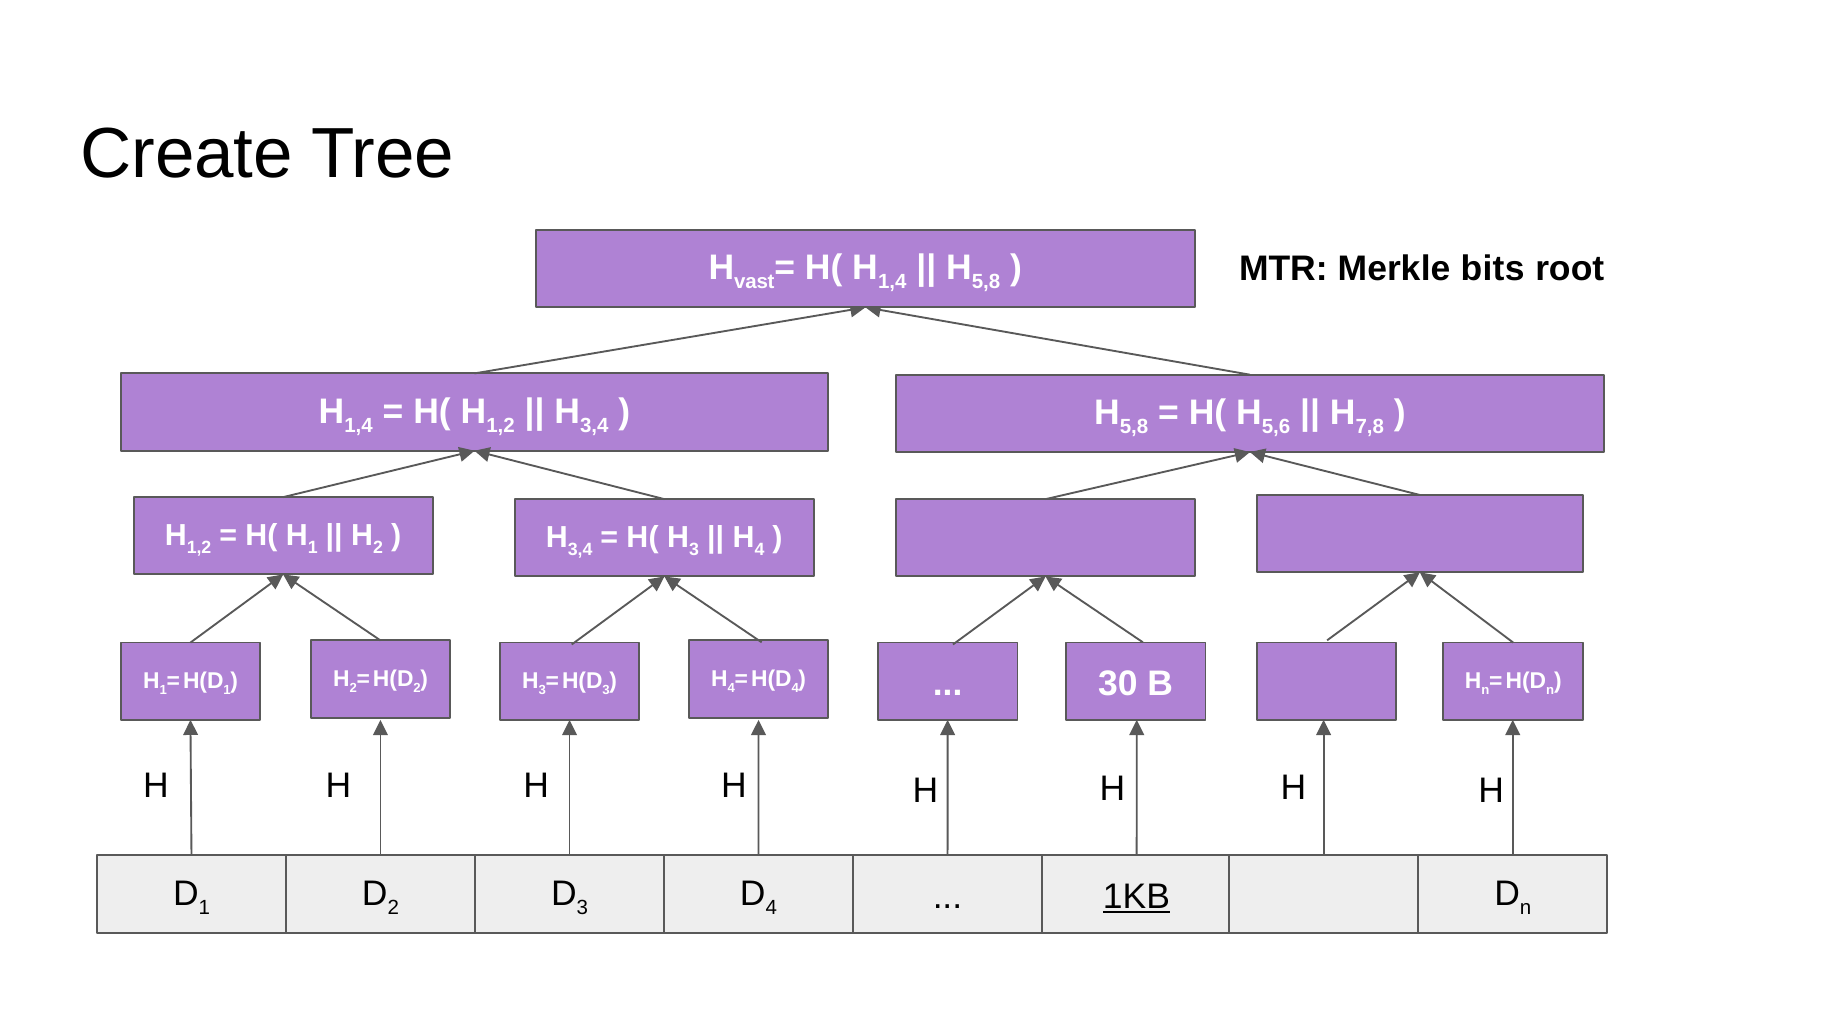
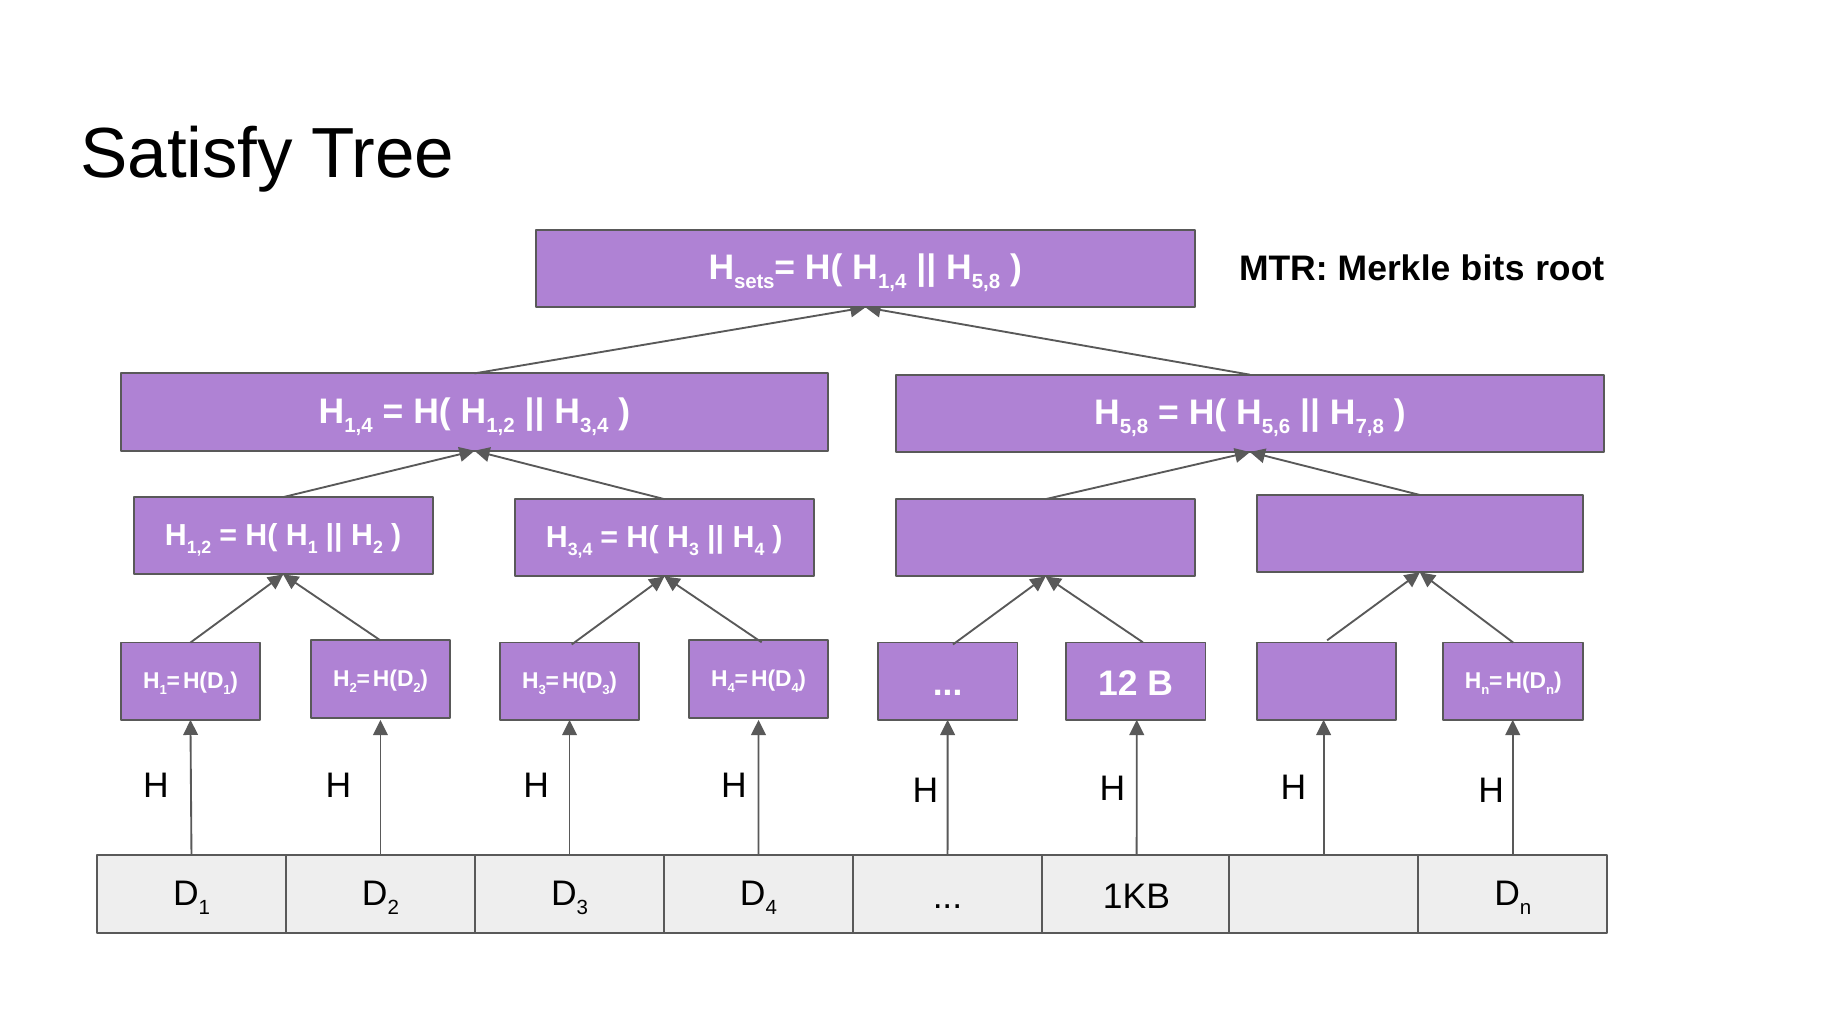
Create: Create -> Satisfy
vast: vast -> sets
30: 30 -> 12
1KB underline: present -> none
